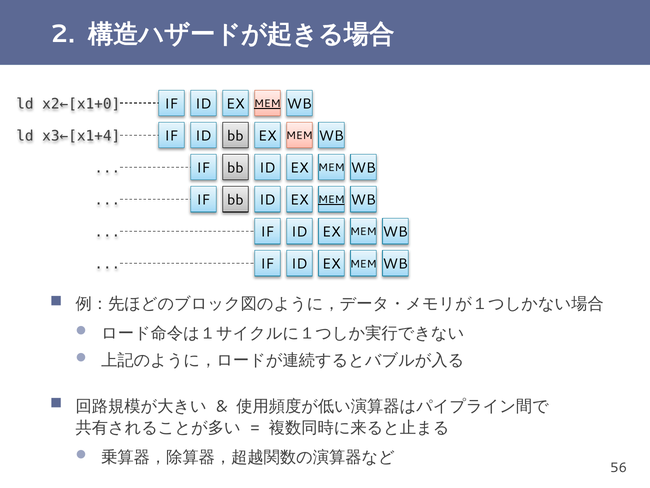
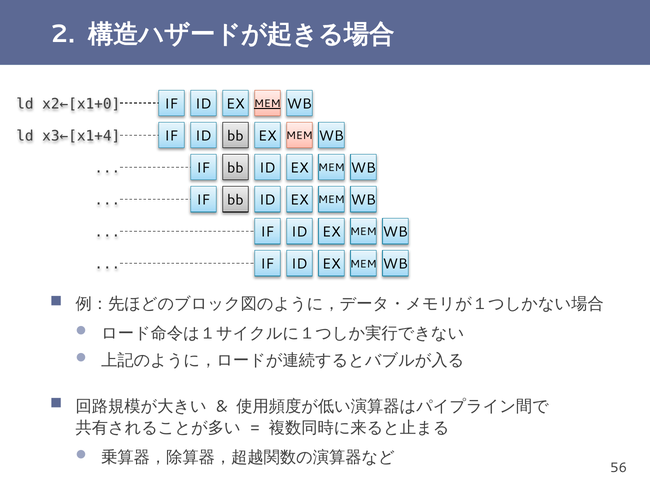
MEM at (331, 200) underline: present -> none
